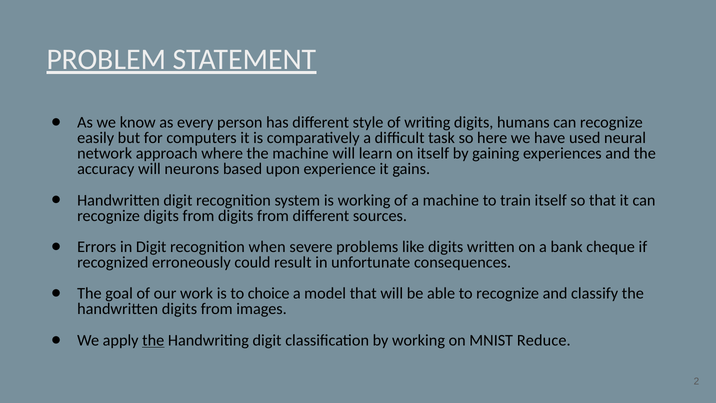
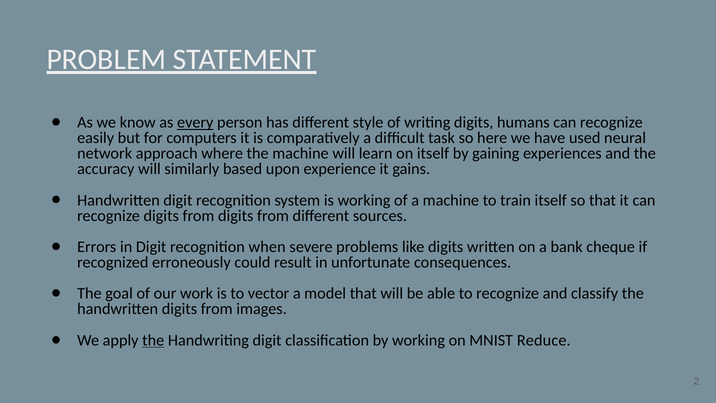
every underline: none -> present
neurons: neurons -> similarly
choice: choice -> vector
